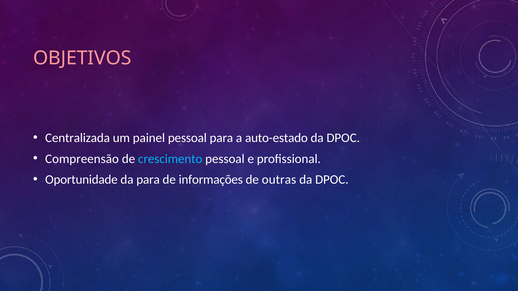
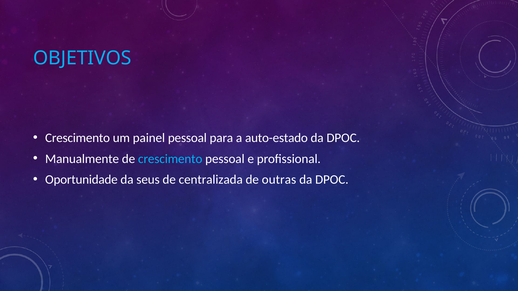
OBJETIVOS colour: pink -> light blue
Centralizada at (78, 138): Centralizada -> Crescimento
Compreensão: Compreensão -> Manualmente
da para: para -> seus
informações: informações -> centralizada
